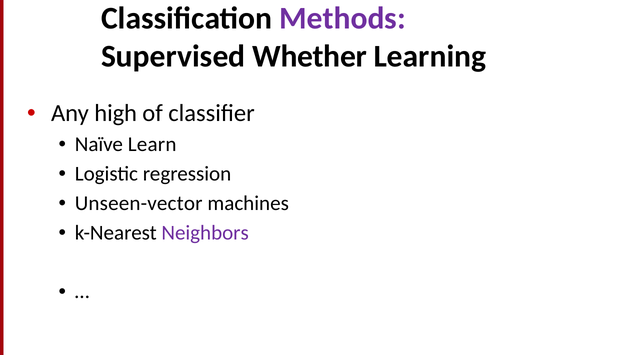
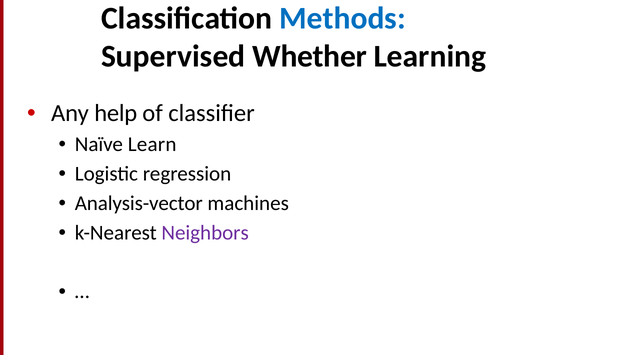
Methods colour: purple -> blue
high: high -> help
Unseen-vector: Unseen-vector -> Analysis-vector
